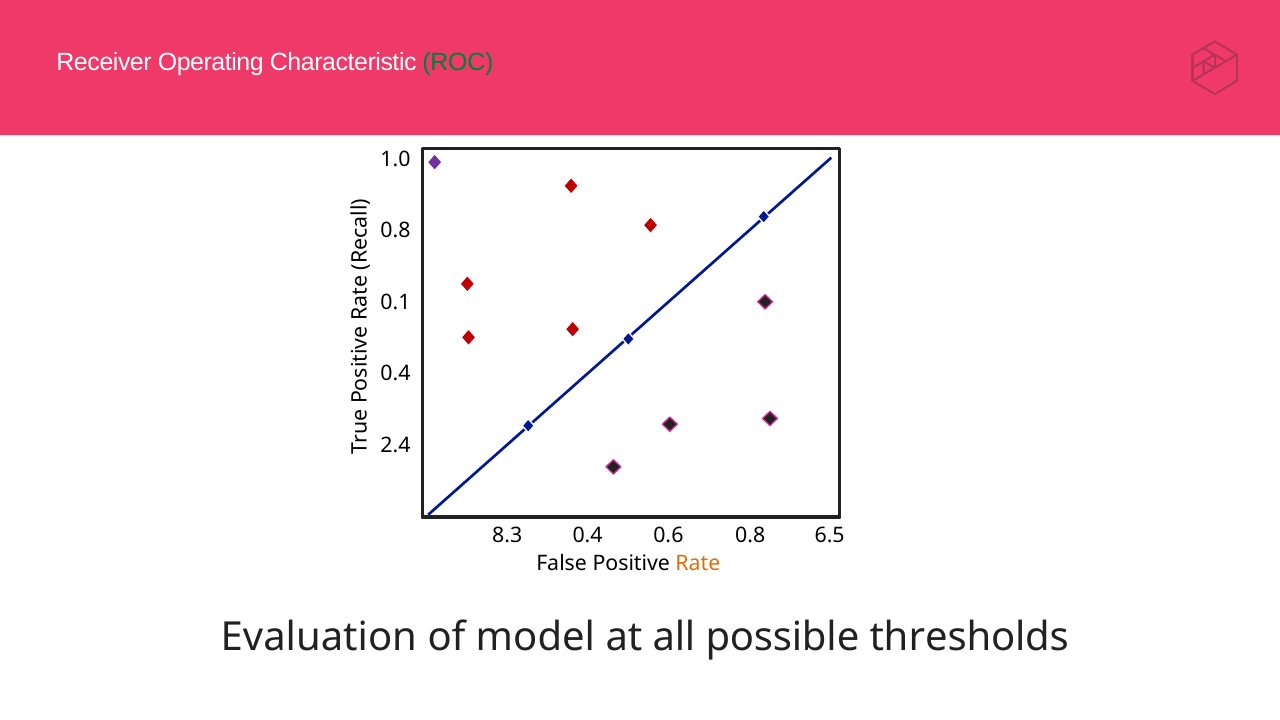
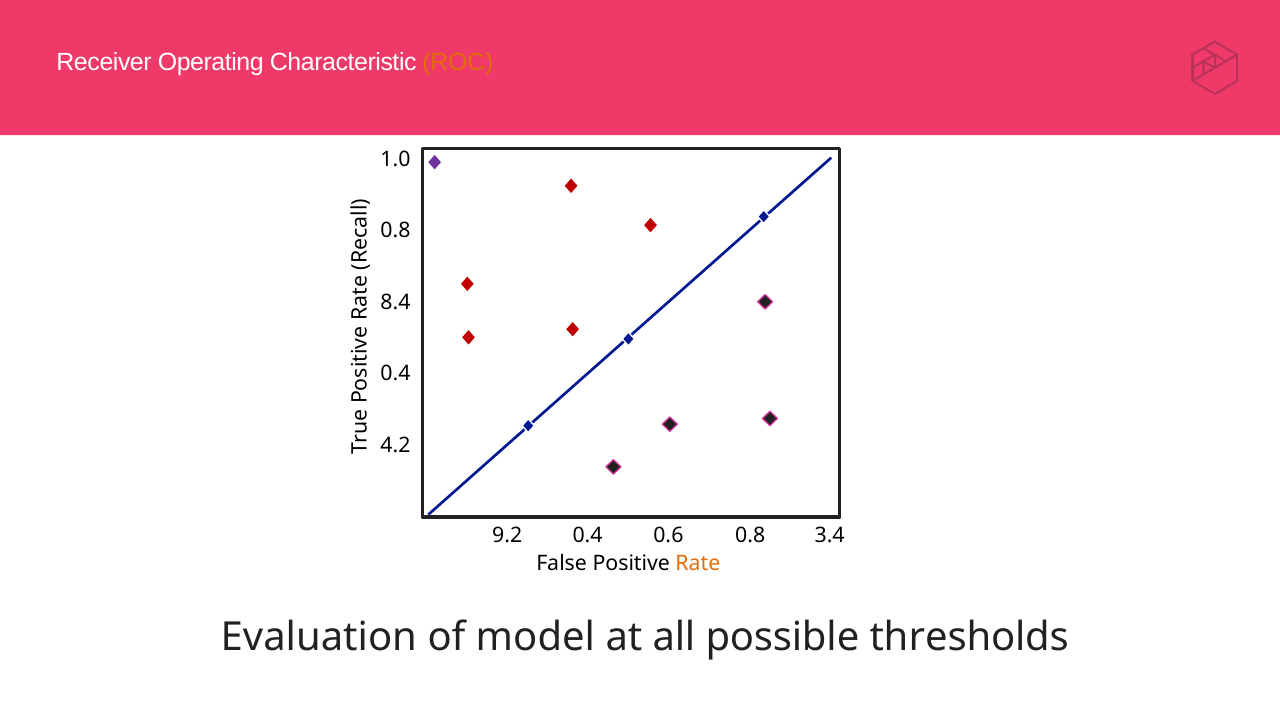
ROC colour: green -> orange
0.1: 0.1 -> 8.4
2.4: 2.4 -> 4.2
8.3: 8.3 -> 9.2
6.5: 6.5 -> 3.4
